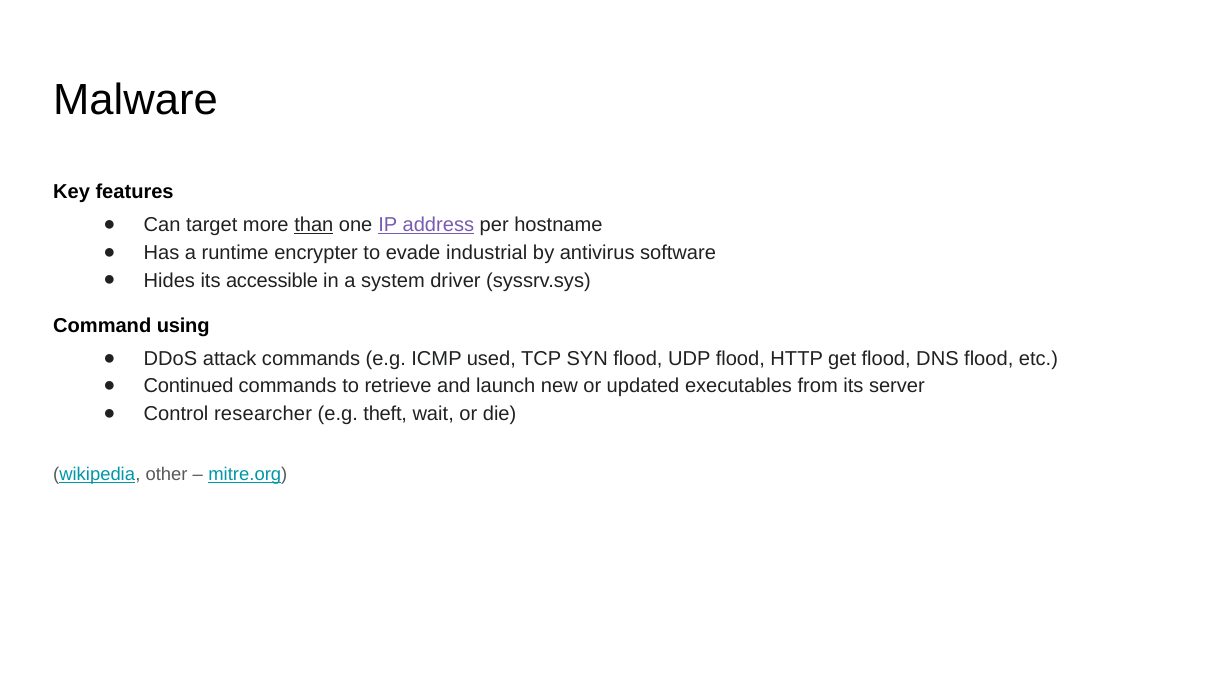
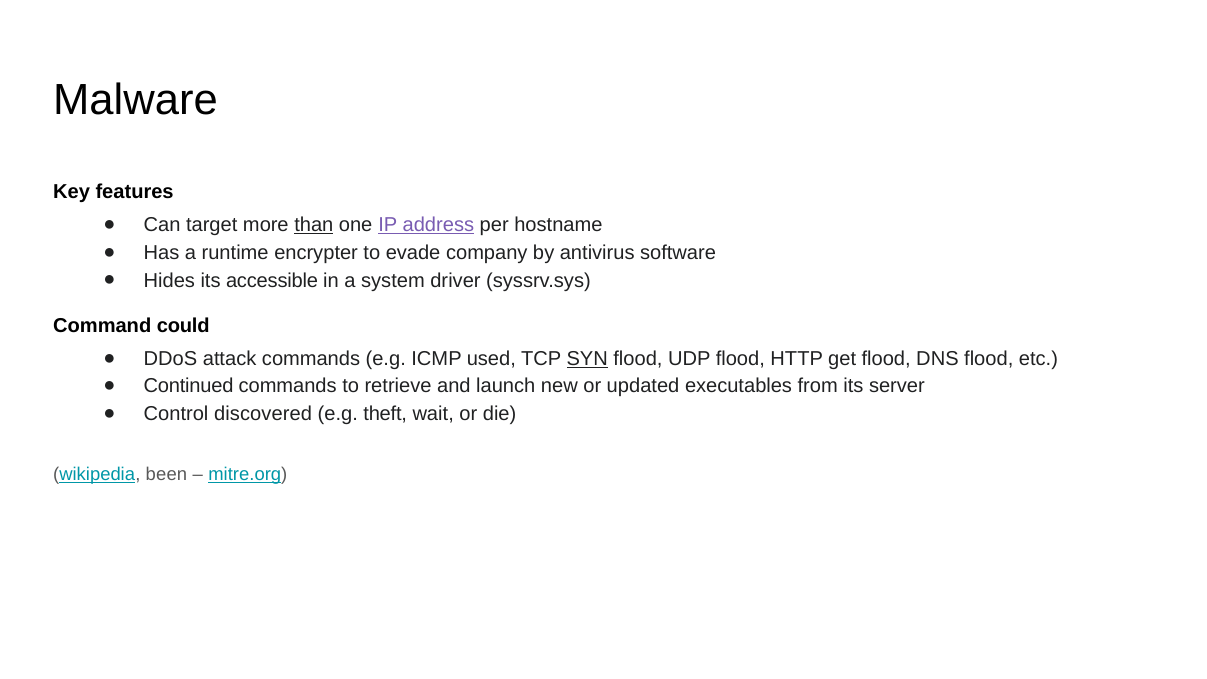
industrial: industrial -> company
using: using -> could
SYN underline: none -> present
researcher: researcher -> discovered
other: other -> been
